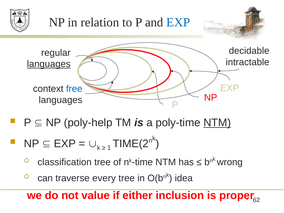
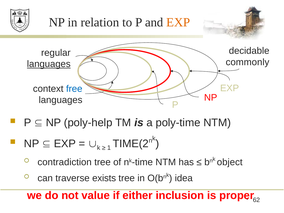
EXP at (178, 22) colour: blue -> orange
intractable: intractable -> commonly
NTM at (217, 123) underline: present -> none
classification: classification -> contradiction
wrong: wrong -> object
every: every -> exists
